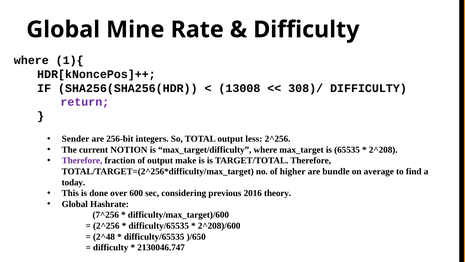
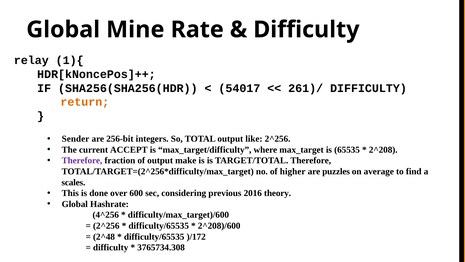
where at (31, 60): where -> relay
13008: 13008 -> 54017
308)/: 308)/ -> 261)/
return colour: purple -> orange
less: less -> like
NOTION: NOTION -> ACCEPT
bundle: bundle -> puzzles
today: today -> scales
7^256: 7^256 -> 4^256
)/650: )/650 -> )/172
2130046.747: 2130046.747 -> 3765734.308
